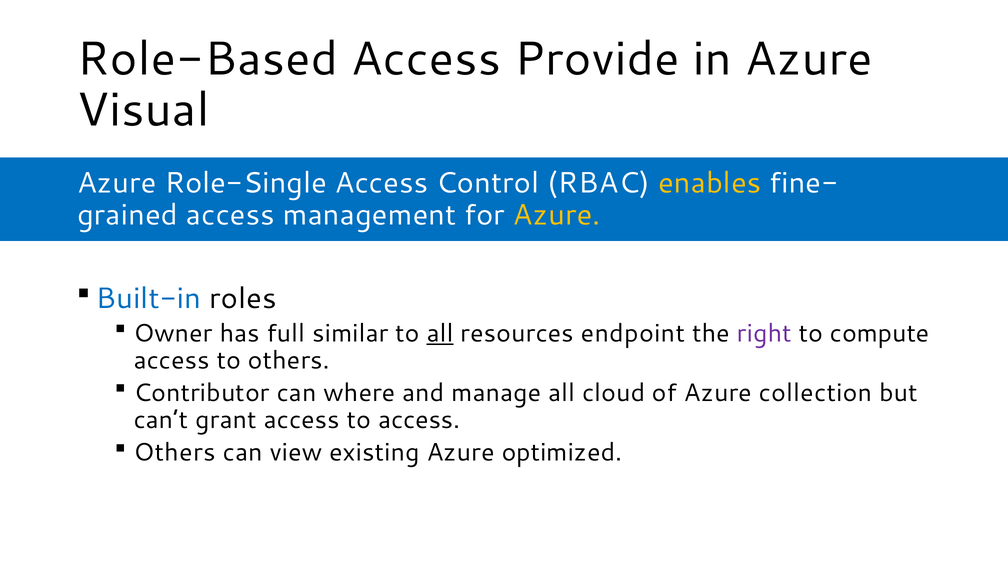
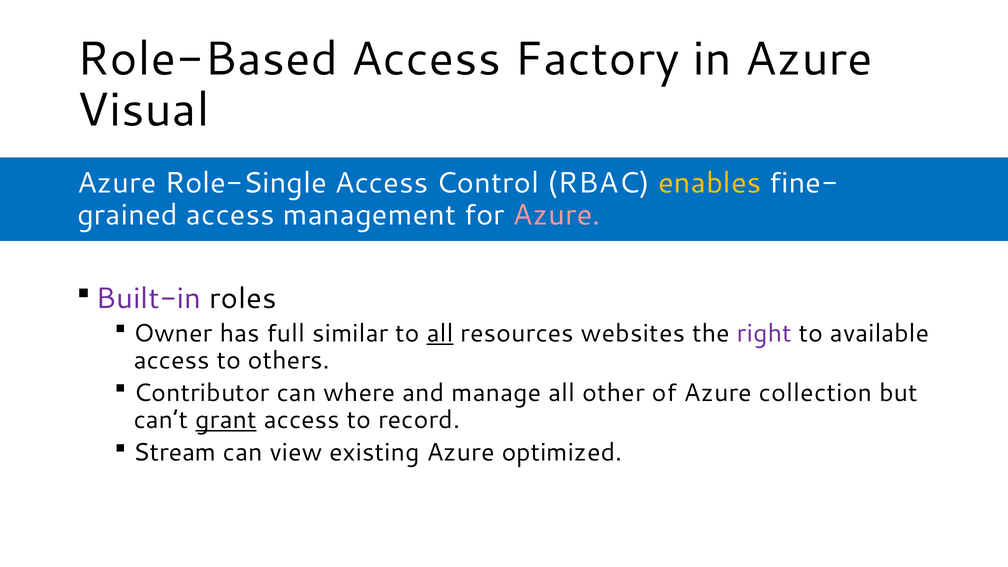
Provide: Provide -> Factory
Azure at (557, 215) colour: yellow -> pink
Built-in colour: blue -> purple
endpoint: endpoint -> websites
compute: compute -> available
cloud: cloud -> other
grant underline: none -> present
to access: access -> record
Others at (175, 453): Others -> Stream
